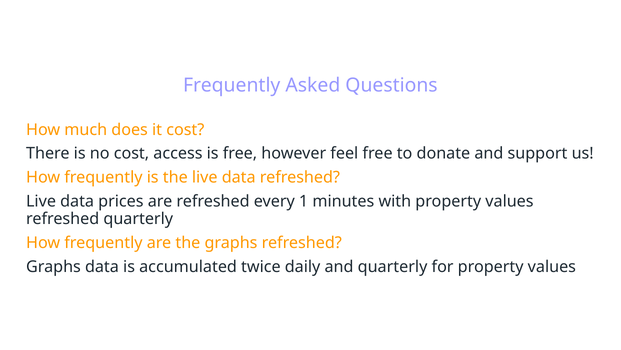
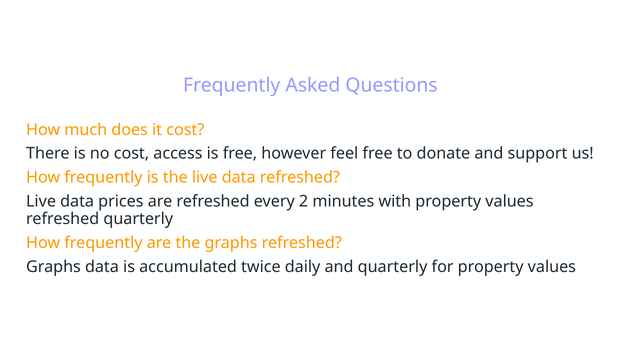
1: 1 -> 2
